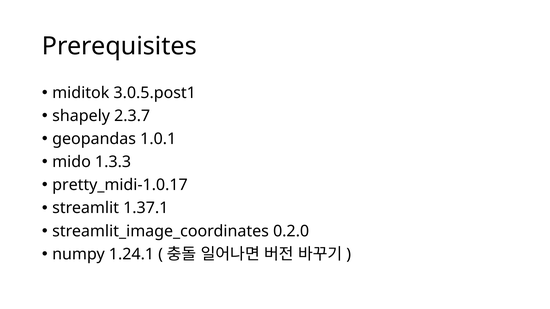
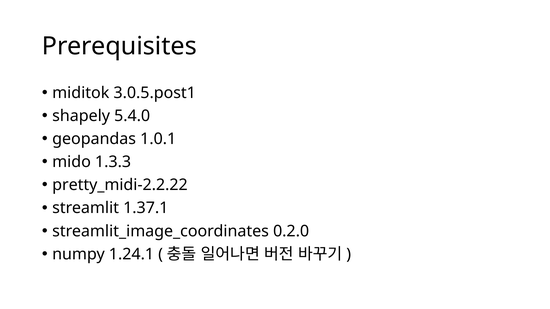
2.3.7: 2.3.7 -> 5.4.0
pretty_midi-1.0.17: pretty_midi-1.0.17 -> pretty_midi-2.2.22
